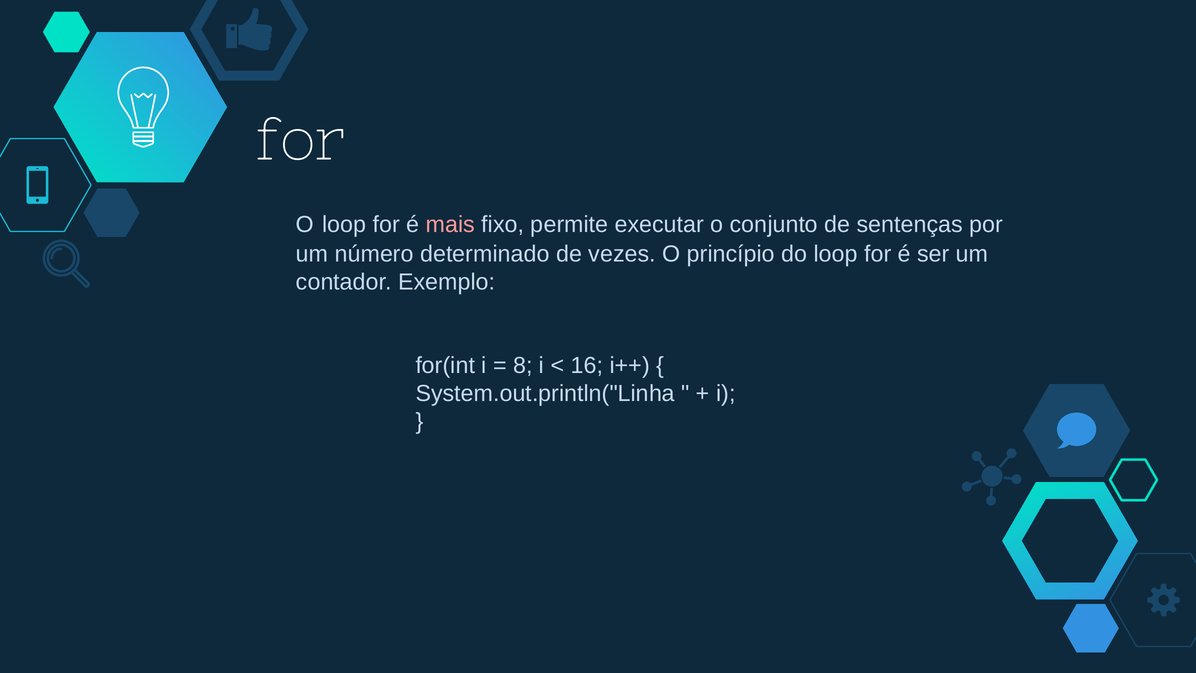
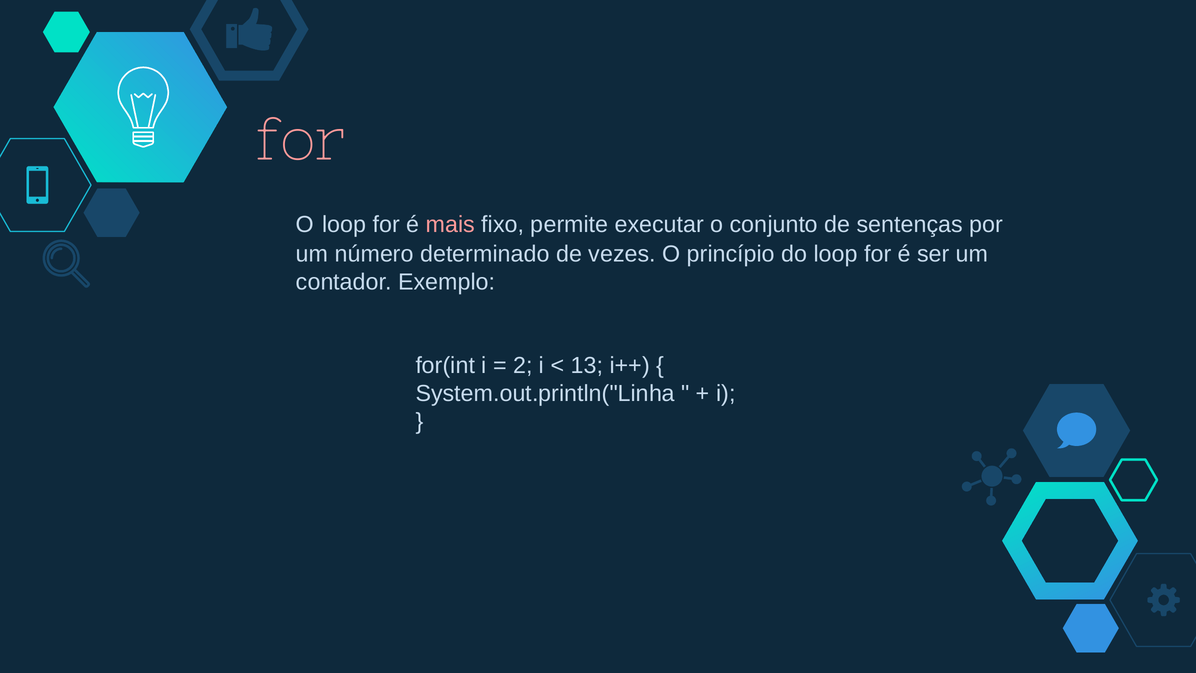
for at (301, 140) colour: white -> pink
8: 8 -> 2
16: 16 -> 13
